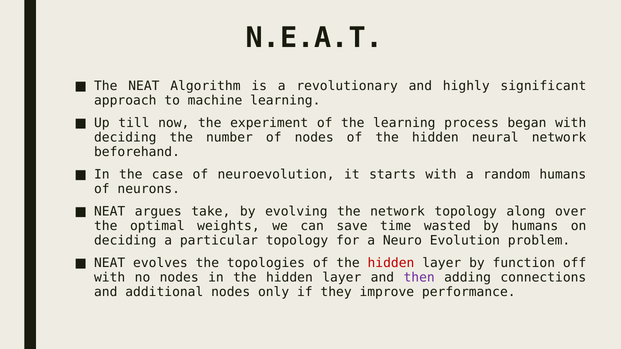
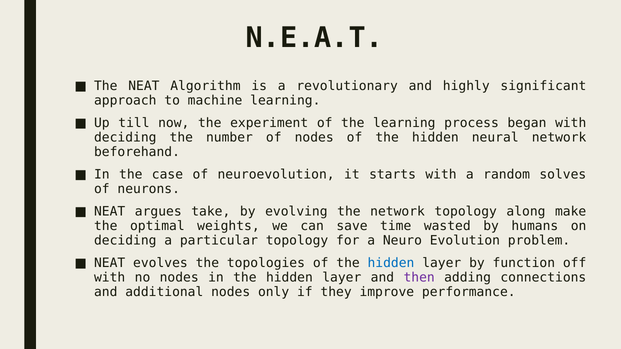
random humans: humans -> solves
over: over -> make
hidden at (391, 263) colour: red -> blue
